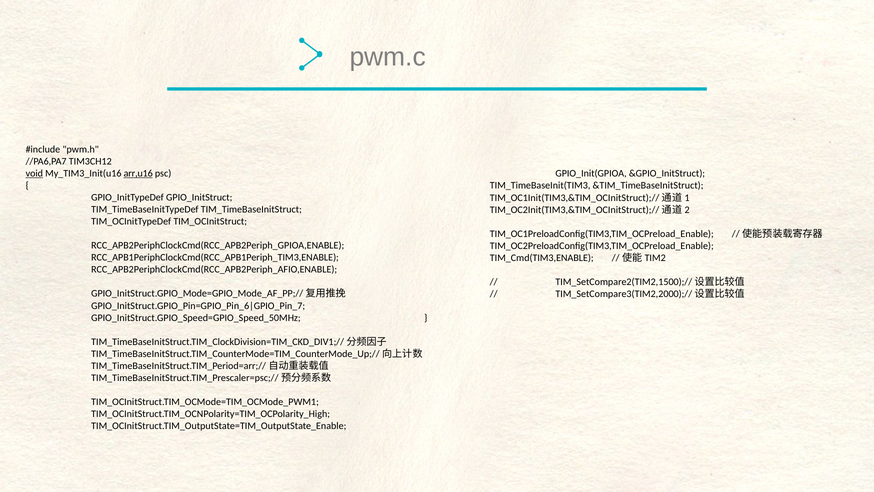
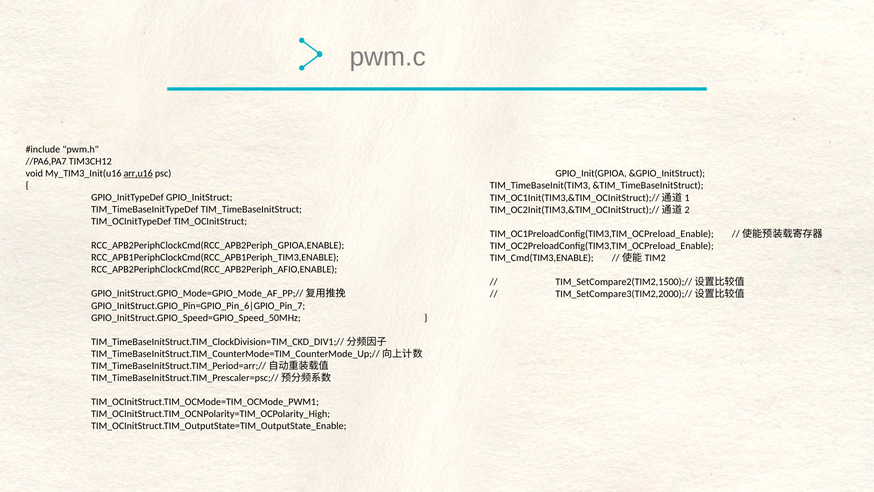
void underline: present -> none
